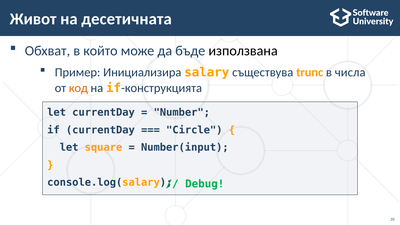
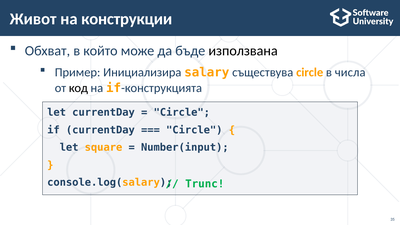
десетичната: десетичната -> конструкции
съществува trunc: trunc -> circle
код colour: orange -> black
Number at (182, 112): Number -> Circle
Debug: Debug -> Trunc
